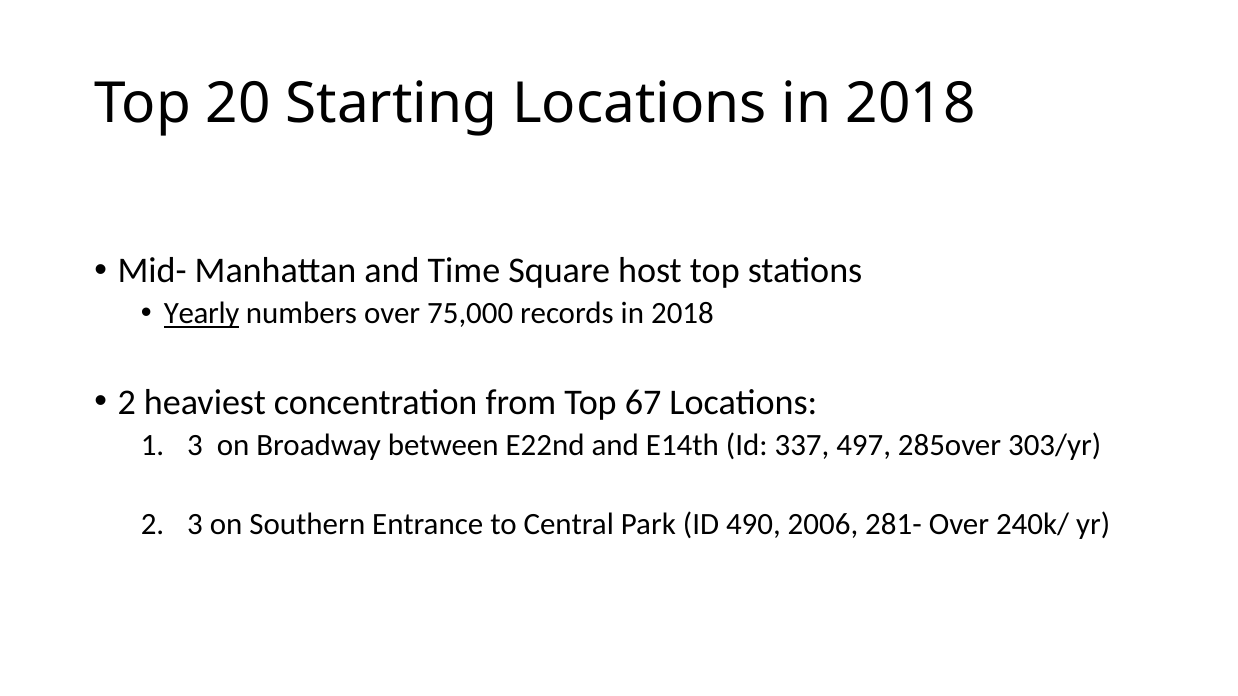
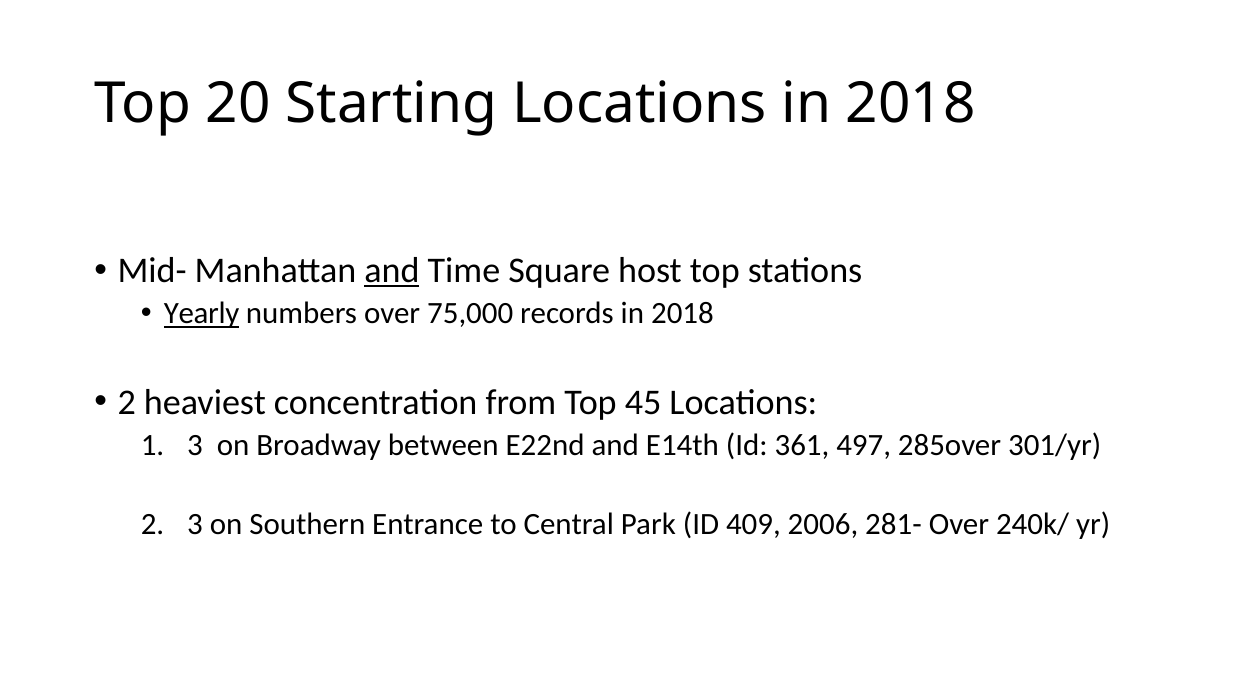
and at (392, 271) underline: none -> present
67: 67 -> 45
337: 337 -> 361
303/yr: 303/yr -> 301/yr
490: 490 -> 409
